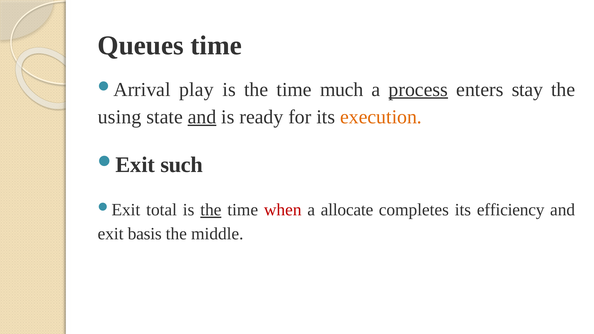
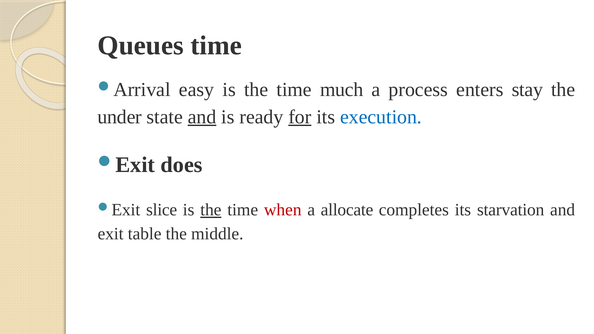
play: play -> easy
process underline: present -> none
using: using -> under
for underline: none -> present
execution colour: orange -> blue
such: such -> does
total: total -> slice
efficiency: efficiency -> starvation
basis: basis -> table
